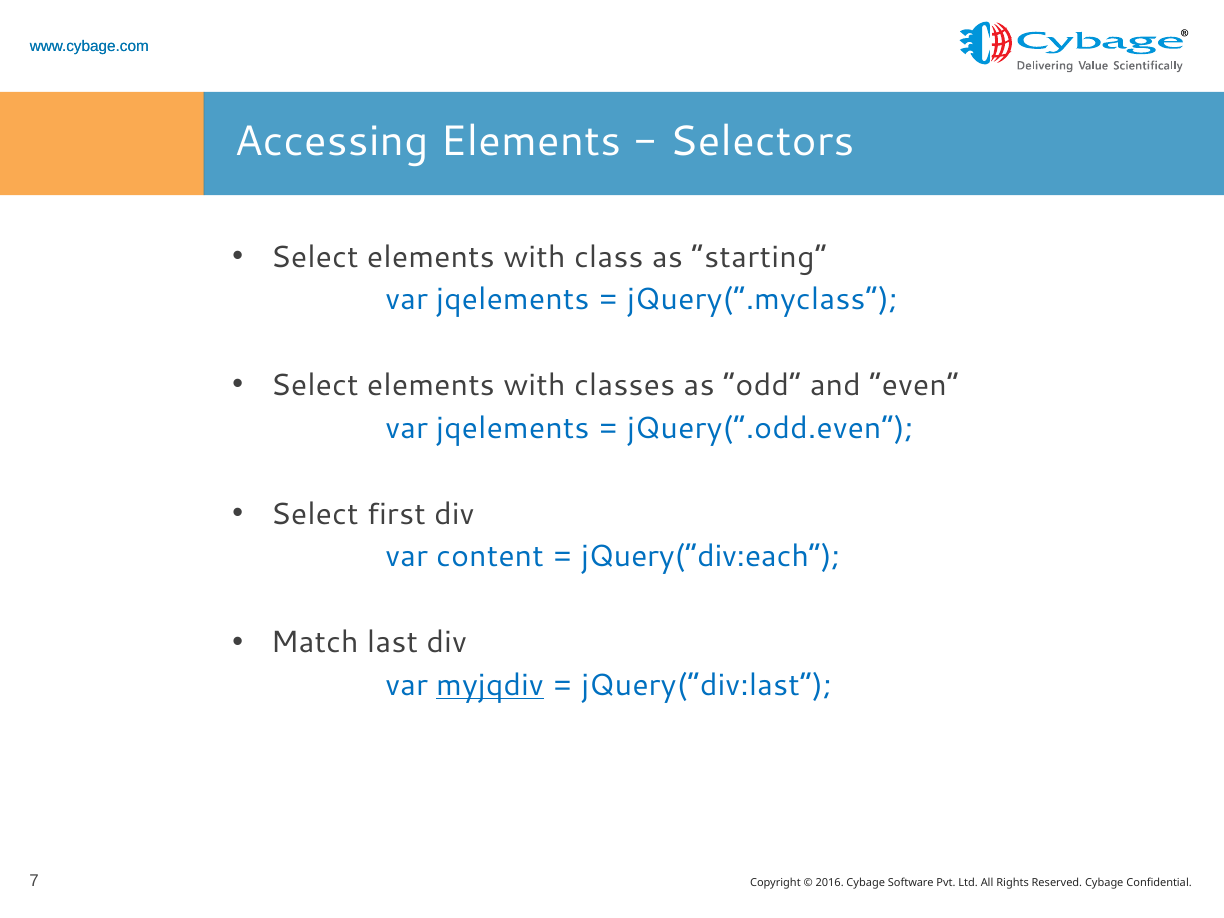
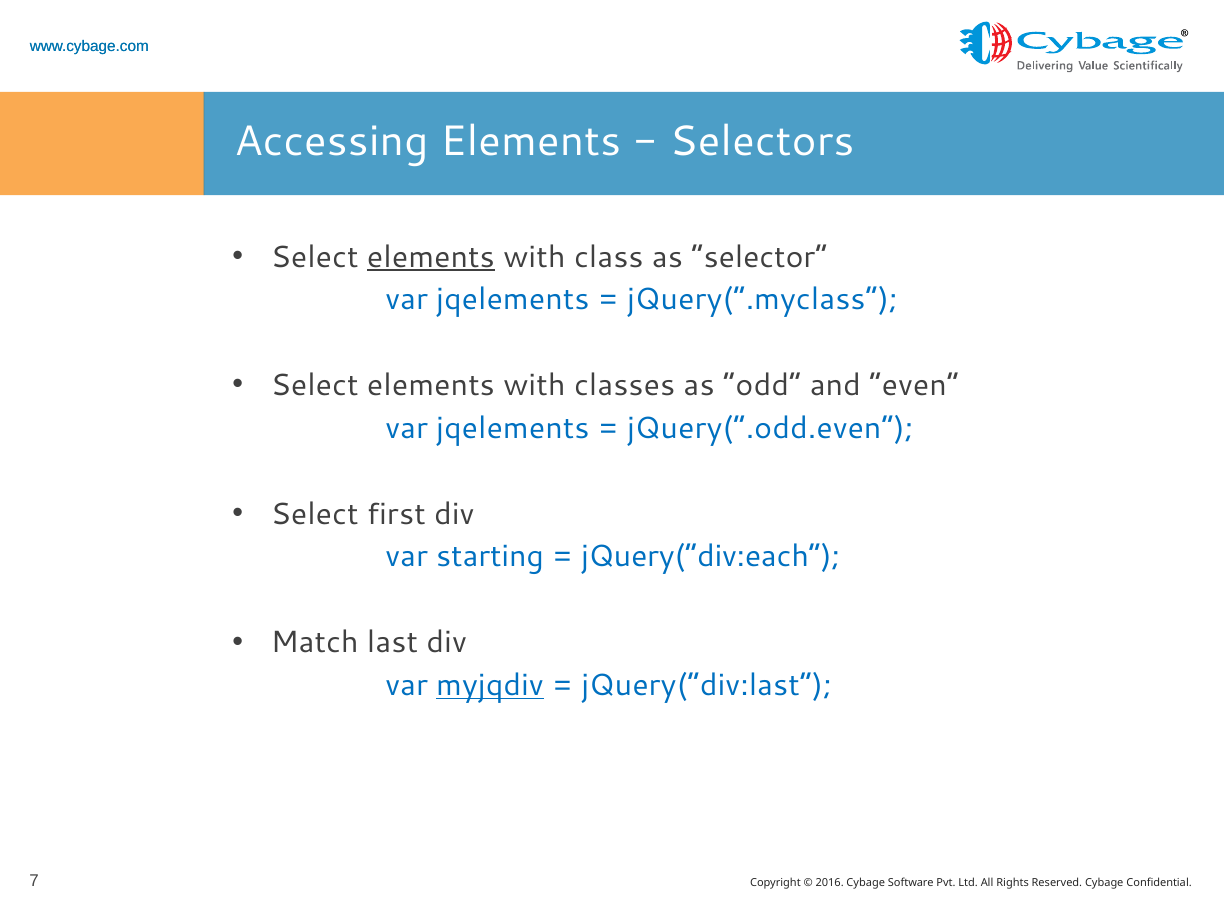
elements at (431, 257) underline: none -> present
starting: starting -> selector
content: content -> starting
